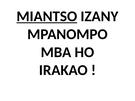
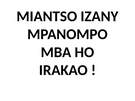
MIANTSO underline: present -> none
